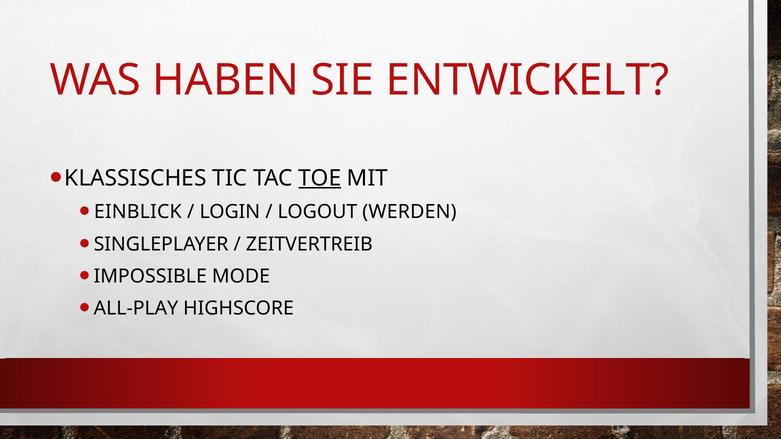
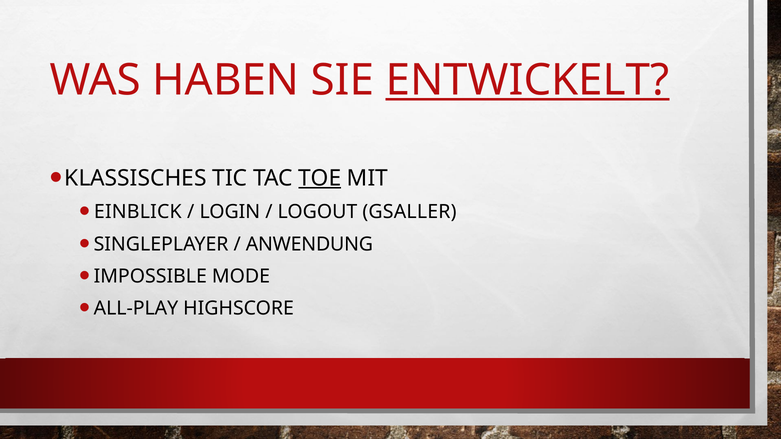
ENTWICKELT underline: none -> present
WERDEN: WERDEN -> GSALLER
ZEITVERTREIB: ZEITVERTREIB -> ANWENDUNG
